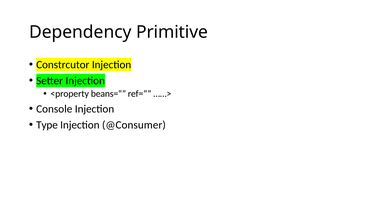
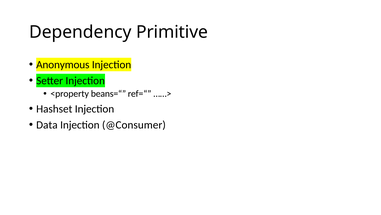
Constrcutor: Constrcutor -> Anonymous
Console: Console -> Hashset
Type: Type -> Data
